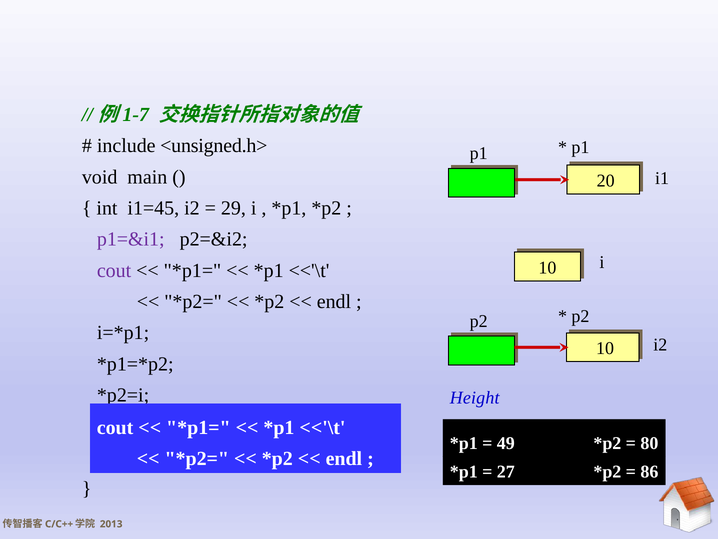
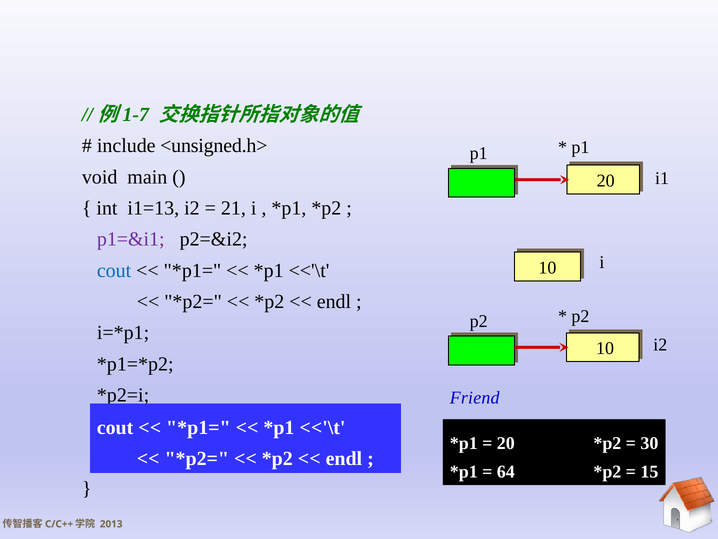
i1=45: i1=45 -> i1=13
29: 29 -> 21
cout at (114, 270) colour: purple -> blue
Height: Height -> Friend
49 at (506, 443): 49 -> 20
80: 80 -> 30
27: 27 -> 64
86: 86 -> 15
